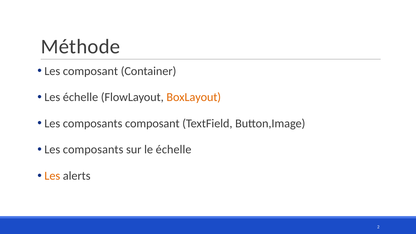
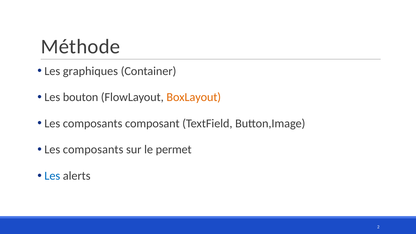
Les composant: composant -> graphiques
Les échelle: échelle -> bouton
le échelle: échelle -> permet
Les at (52, 176) colour: orange -> blue
